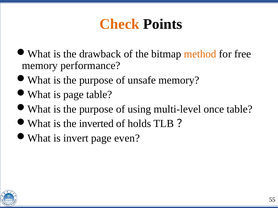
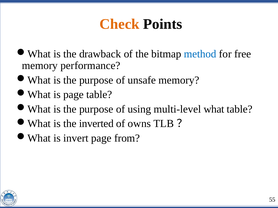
method colour: orange -> blue
once: once -> what
holds: holds -> owns
even: even -> from
